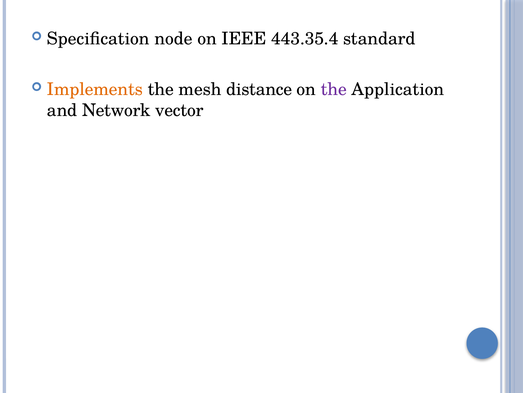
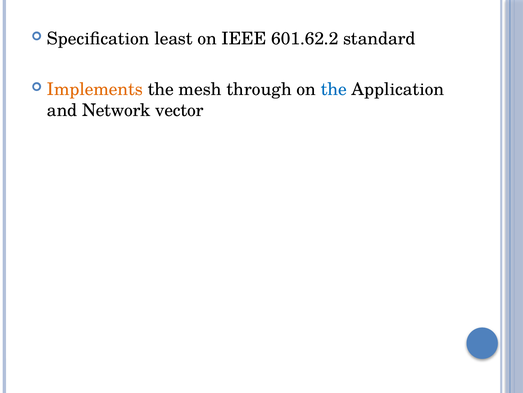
node: node -> least
443.35.4: 443.35.4 -> 601.62.2
distance: distance -> through
the at (334, 89) colour: purple -> blue
